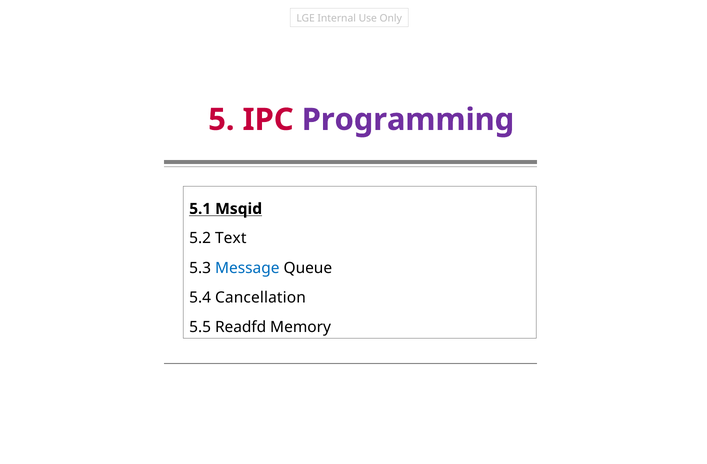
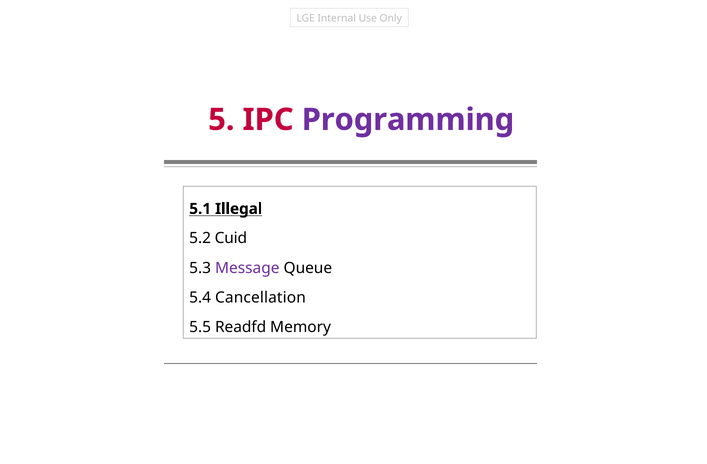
Msqid: Msqid -> Illegal
Text: Text -> Cuid
Message colour: blue -> purple
